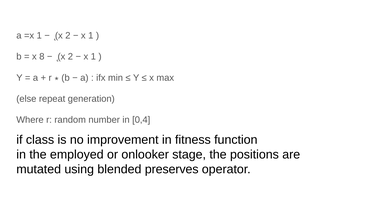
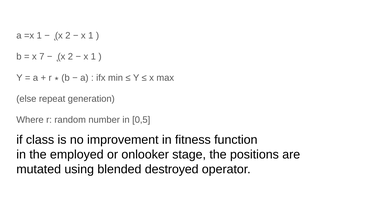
8: 8 -> 7
0,4: 0,4 -> 0,5
preserves: preserves -> destroyed
